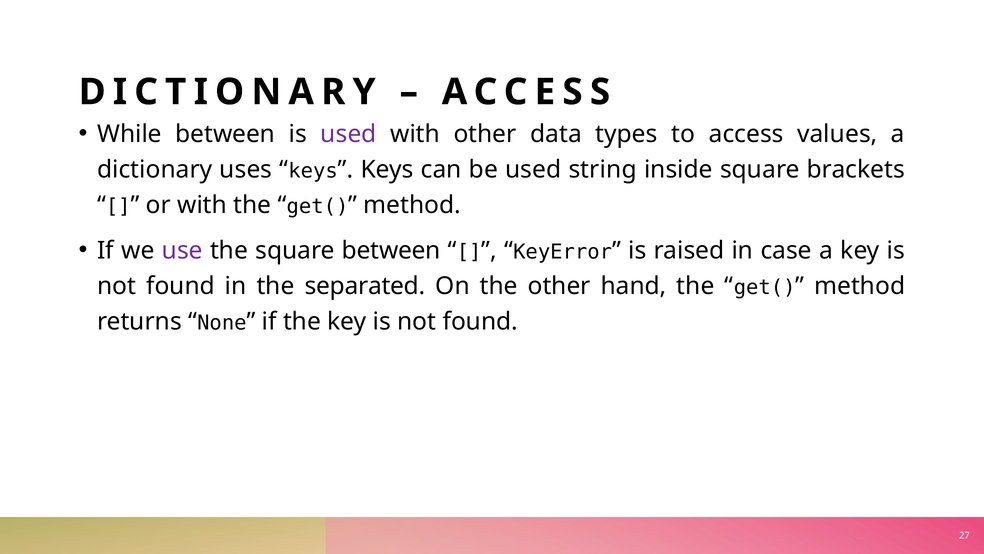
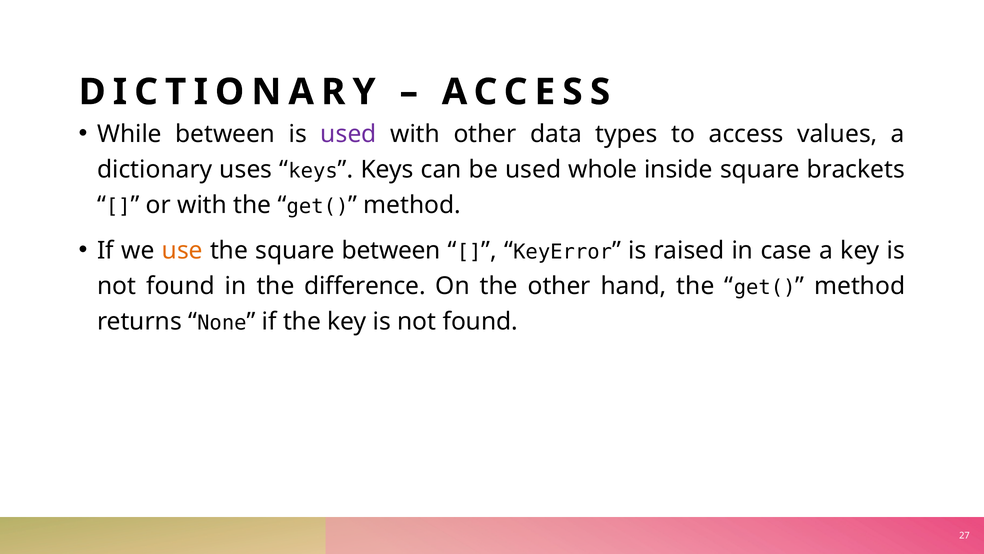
string: string -> whole
use colour: purple -> orange
separated: separated -> difference
